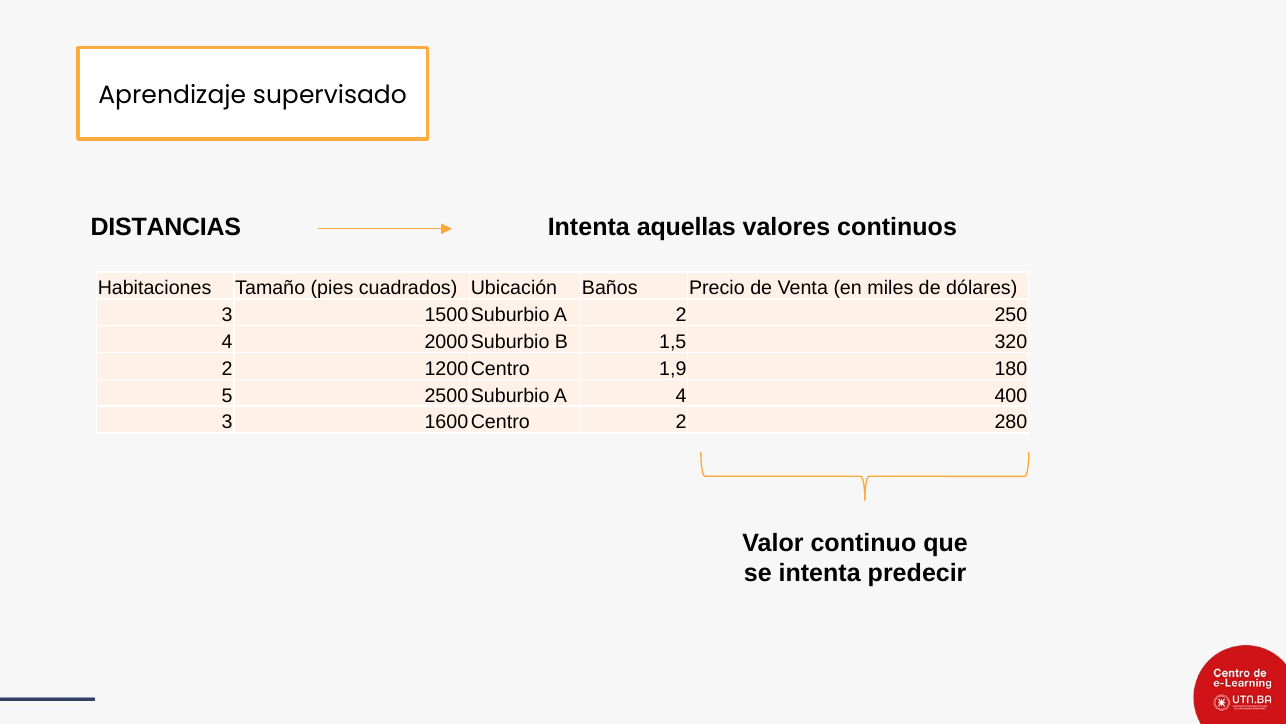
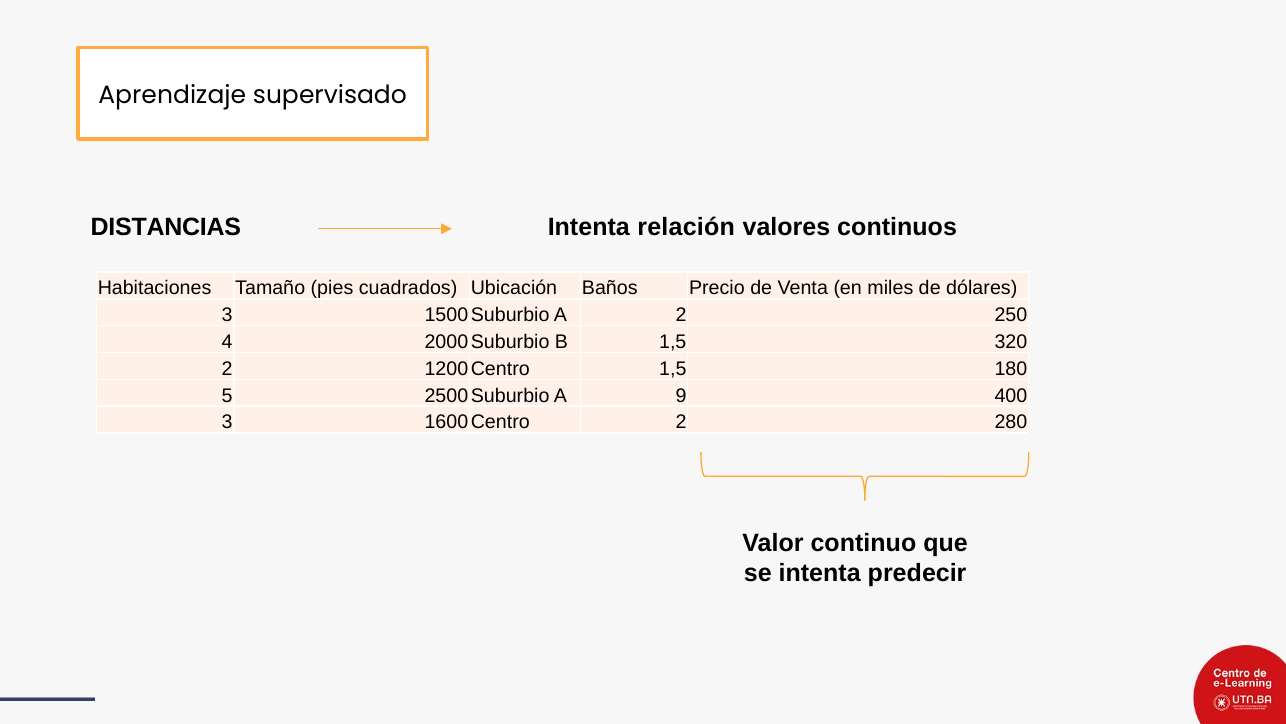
aquellas: aquellas -> relación
1,9 at (673, 368): 1,9 -> 1,5
A 4: 4 -> 9
